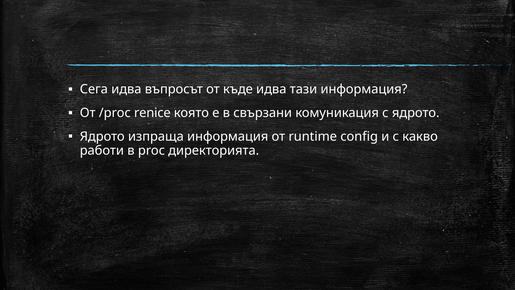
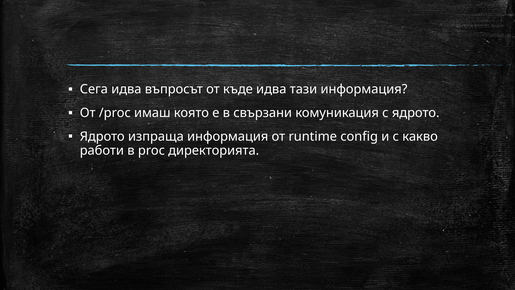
renice: renice -> имаш
